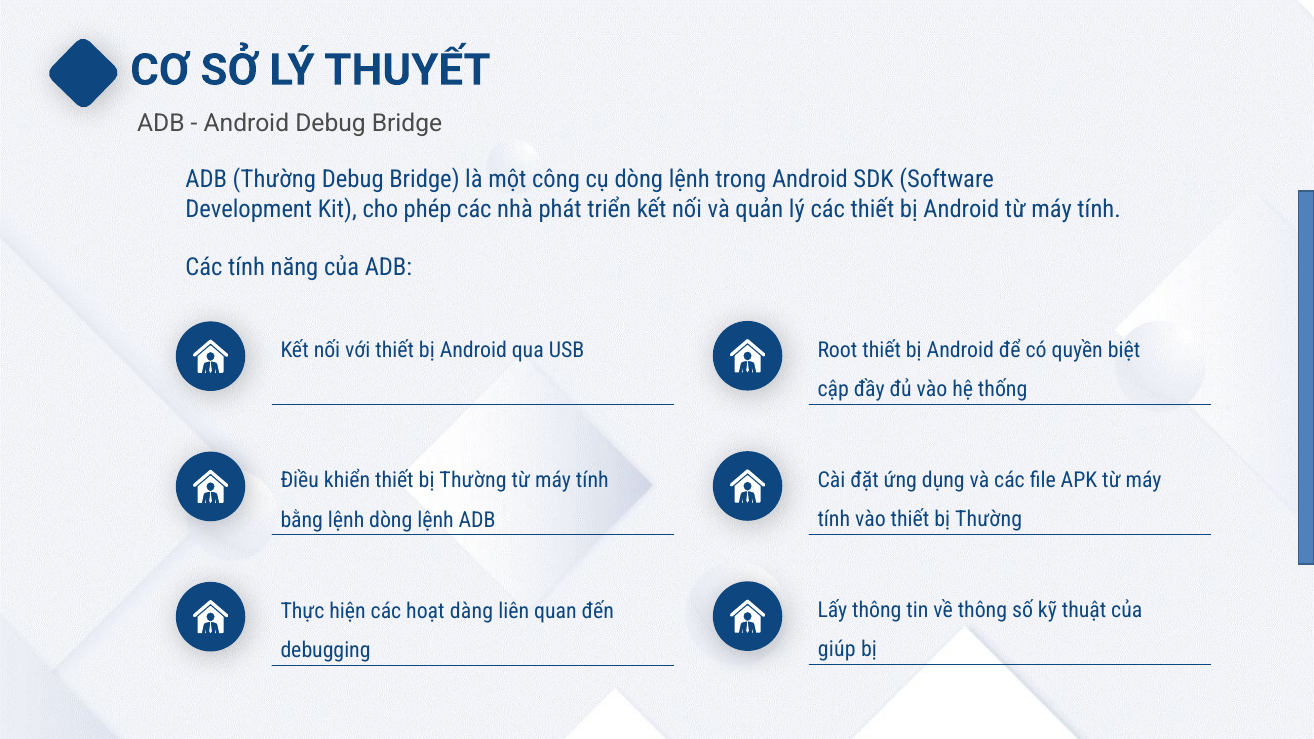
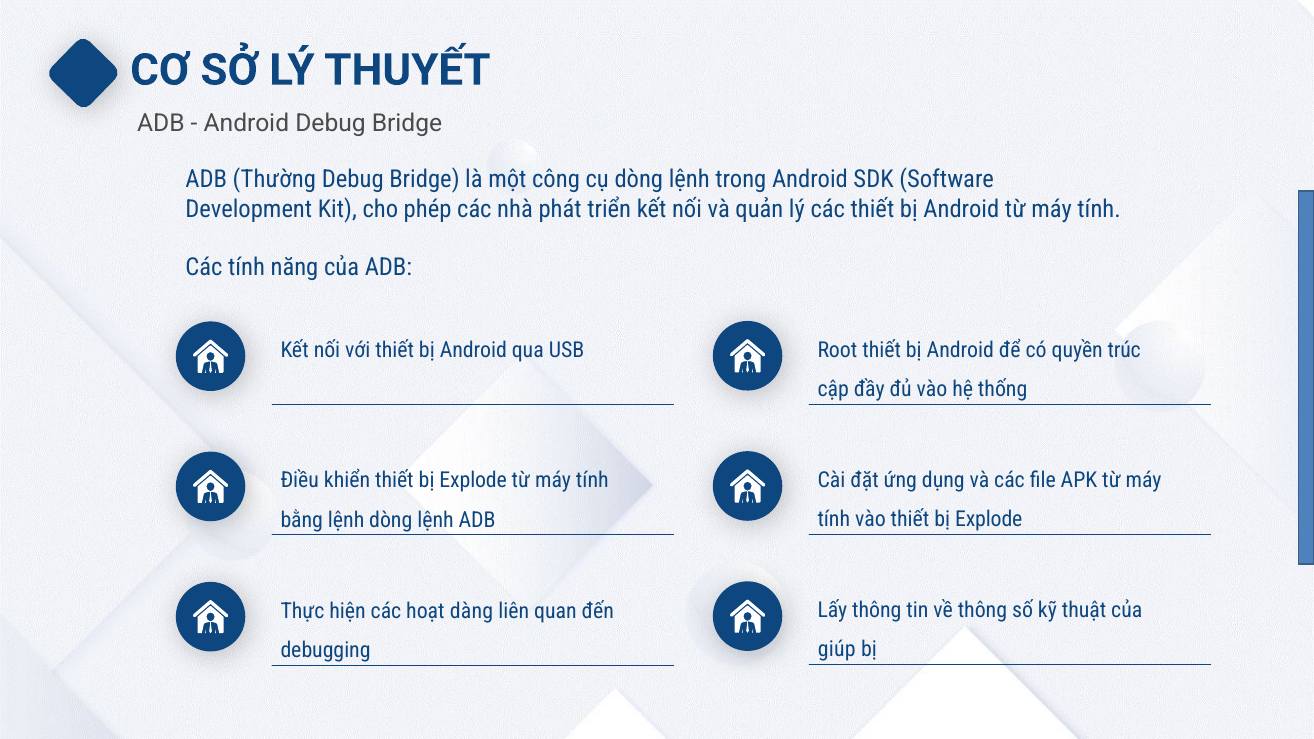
biệt: biệt -> trúc
khiển thiết bị Thường: Thường -> Explode
vào thiết bị Thường: Thường -> Explode
